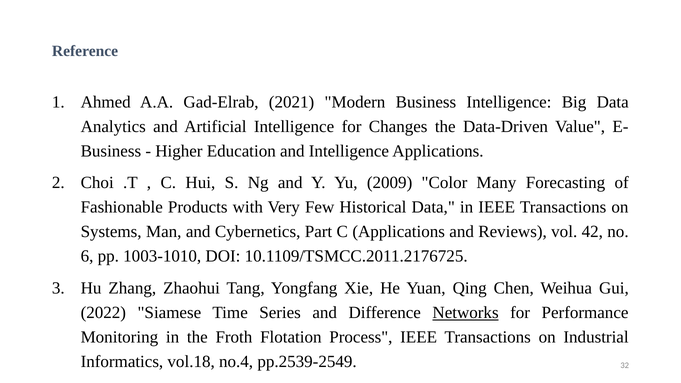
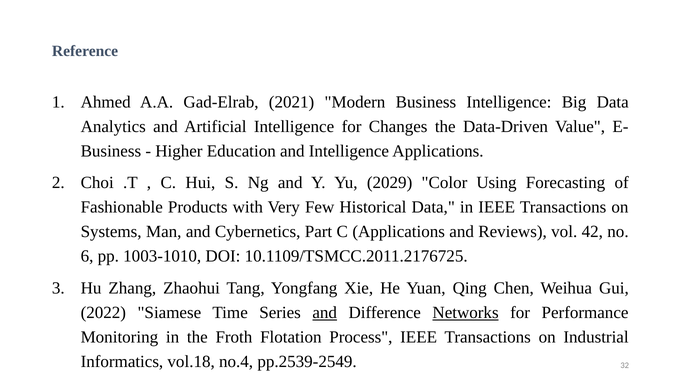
2009: 2009 -> 2029
Many: Many -> Using
and at (325, 312) underline: none -> present
